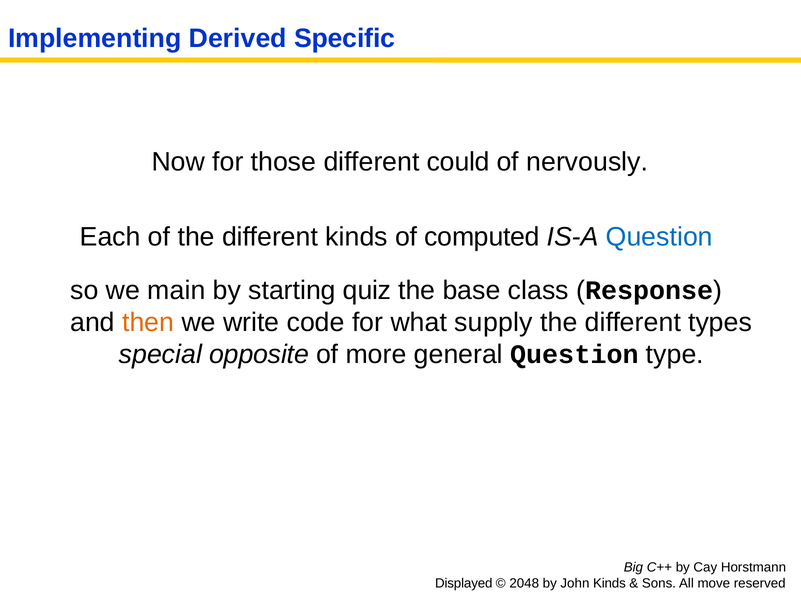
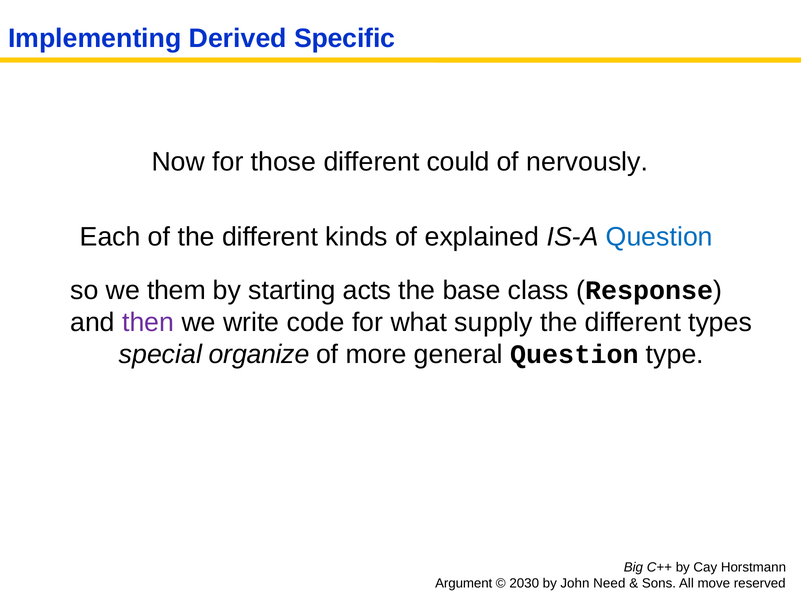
computed: computed -> explained
main: main -> them
quiz: quiz -> acts
then colour: orange -> purple
opposite: opposite -> organize
Displayed: Displayed -> Argument
2048: 2048 -> 2030
John Kinds: Kinds -> Need
